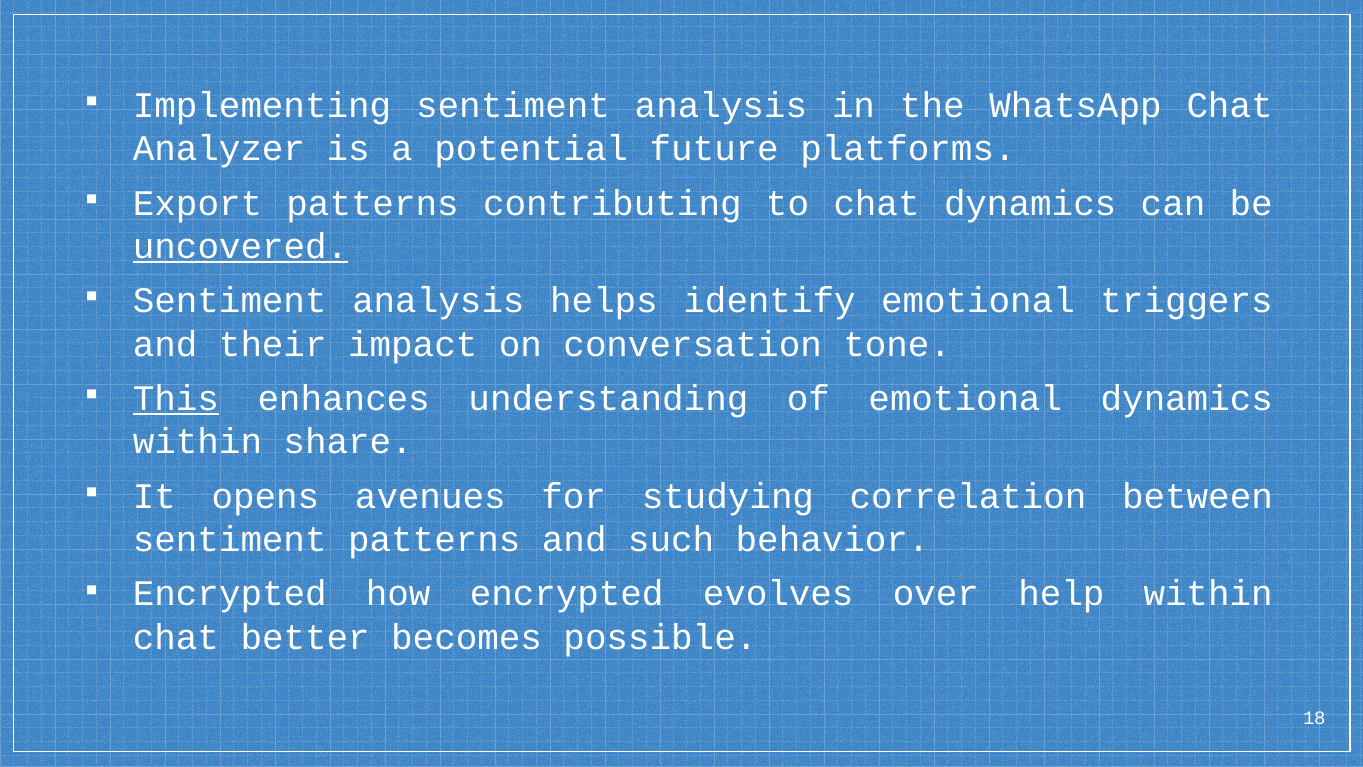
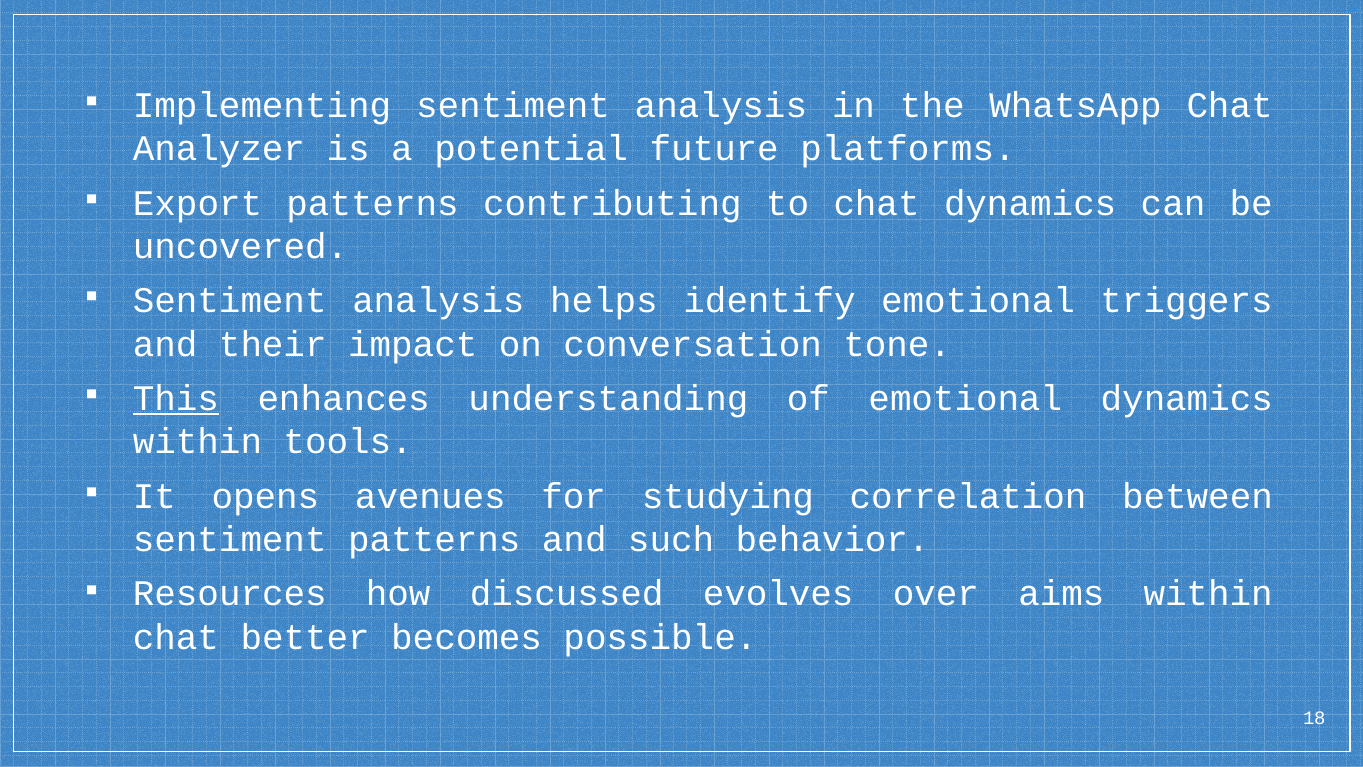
uncovered underline: present -> none
share: share -> tools
Encrypted at (230, 594): Encrypted -> Resources
how encrypted: encrypted -> discussed
help: help -> aims
